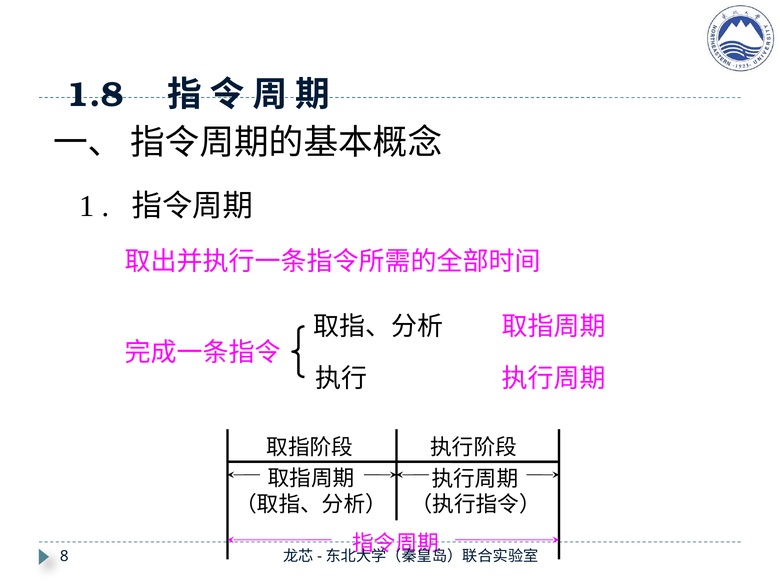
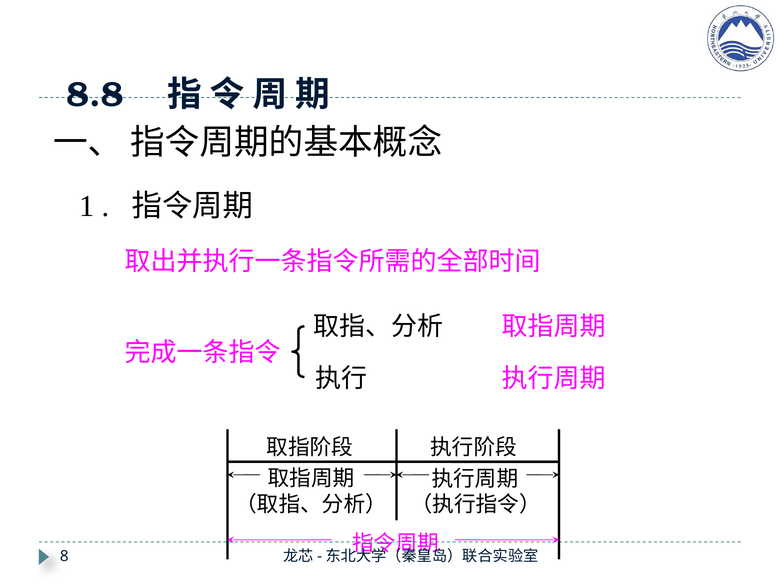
1.8: 1.8 -> 8.8
